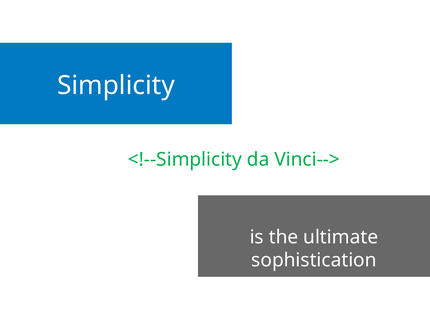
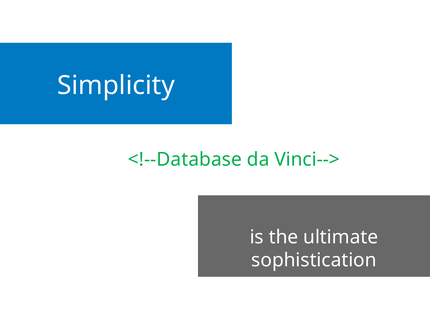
<!--Simplicity: <!--Simplicity -> <!--Database
